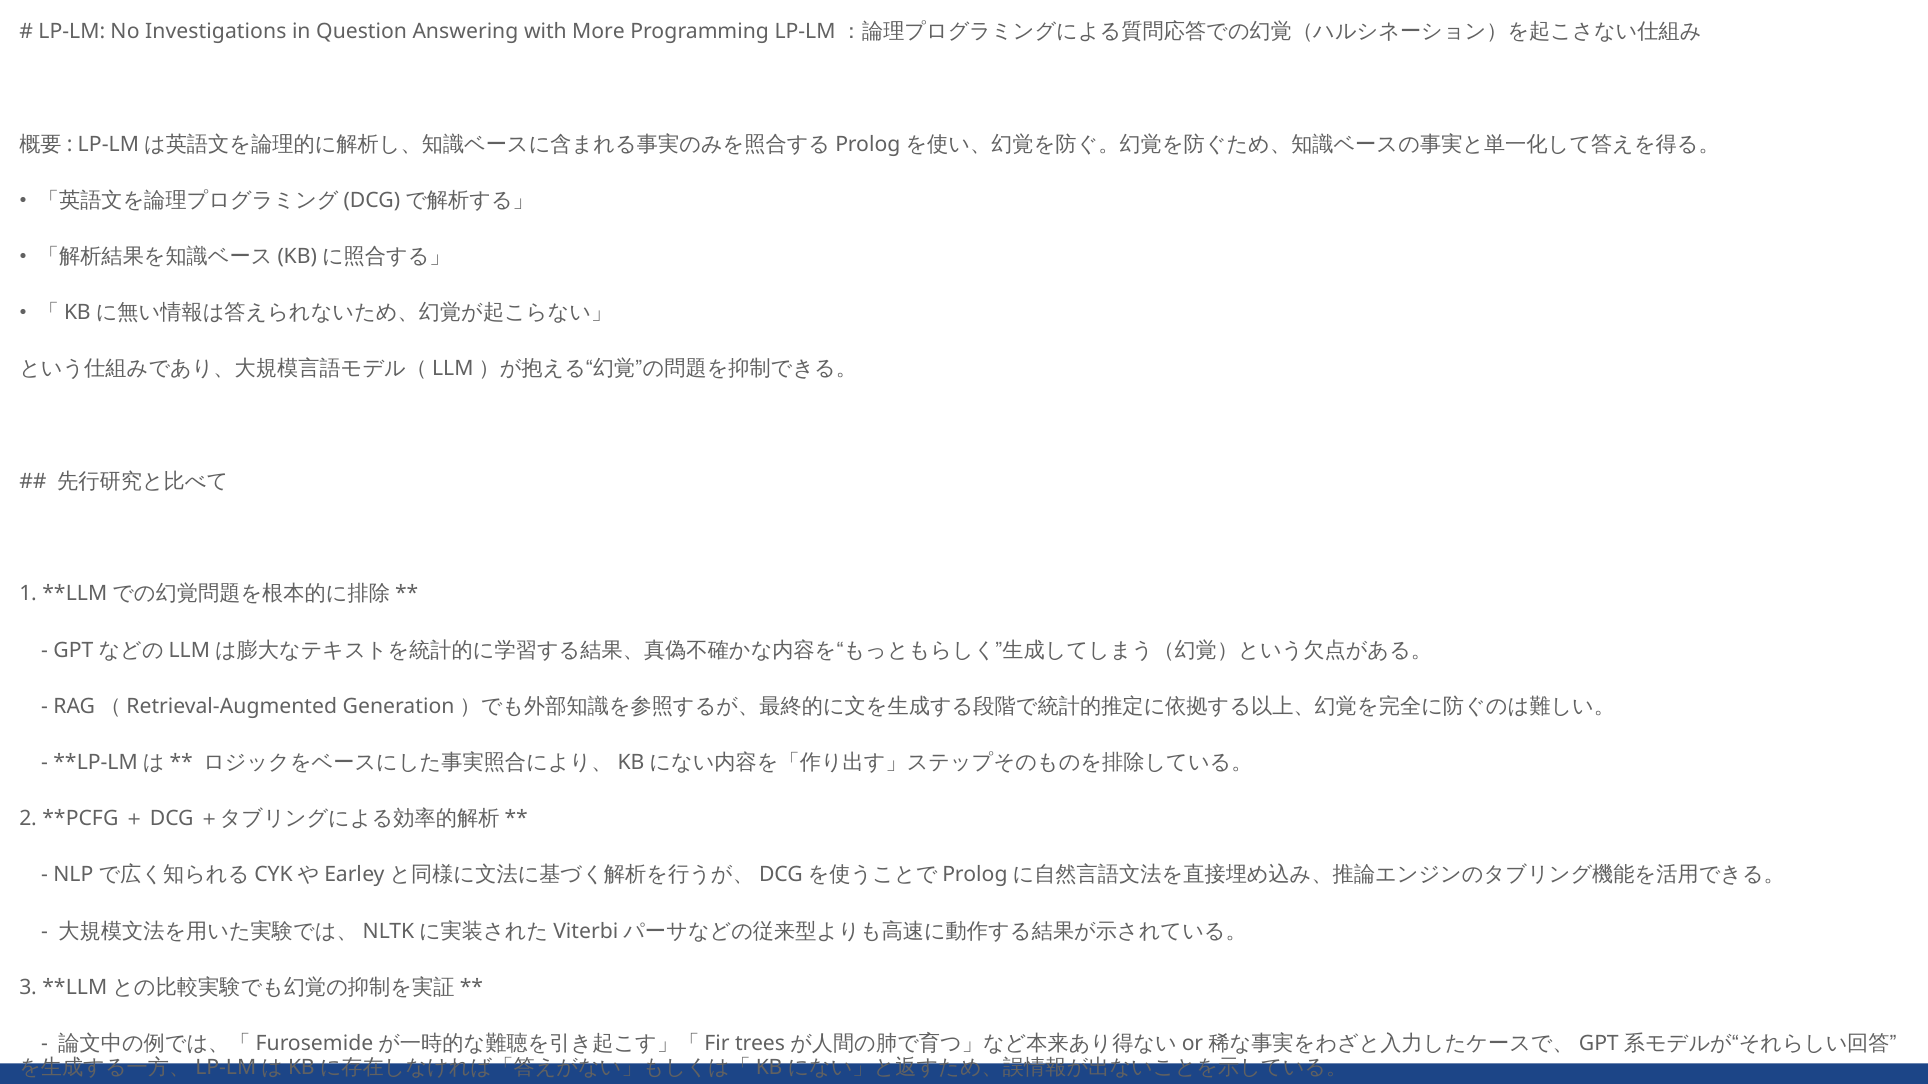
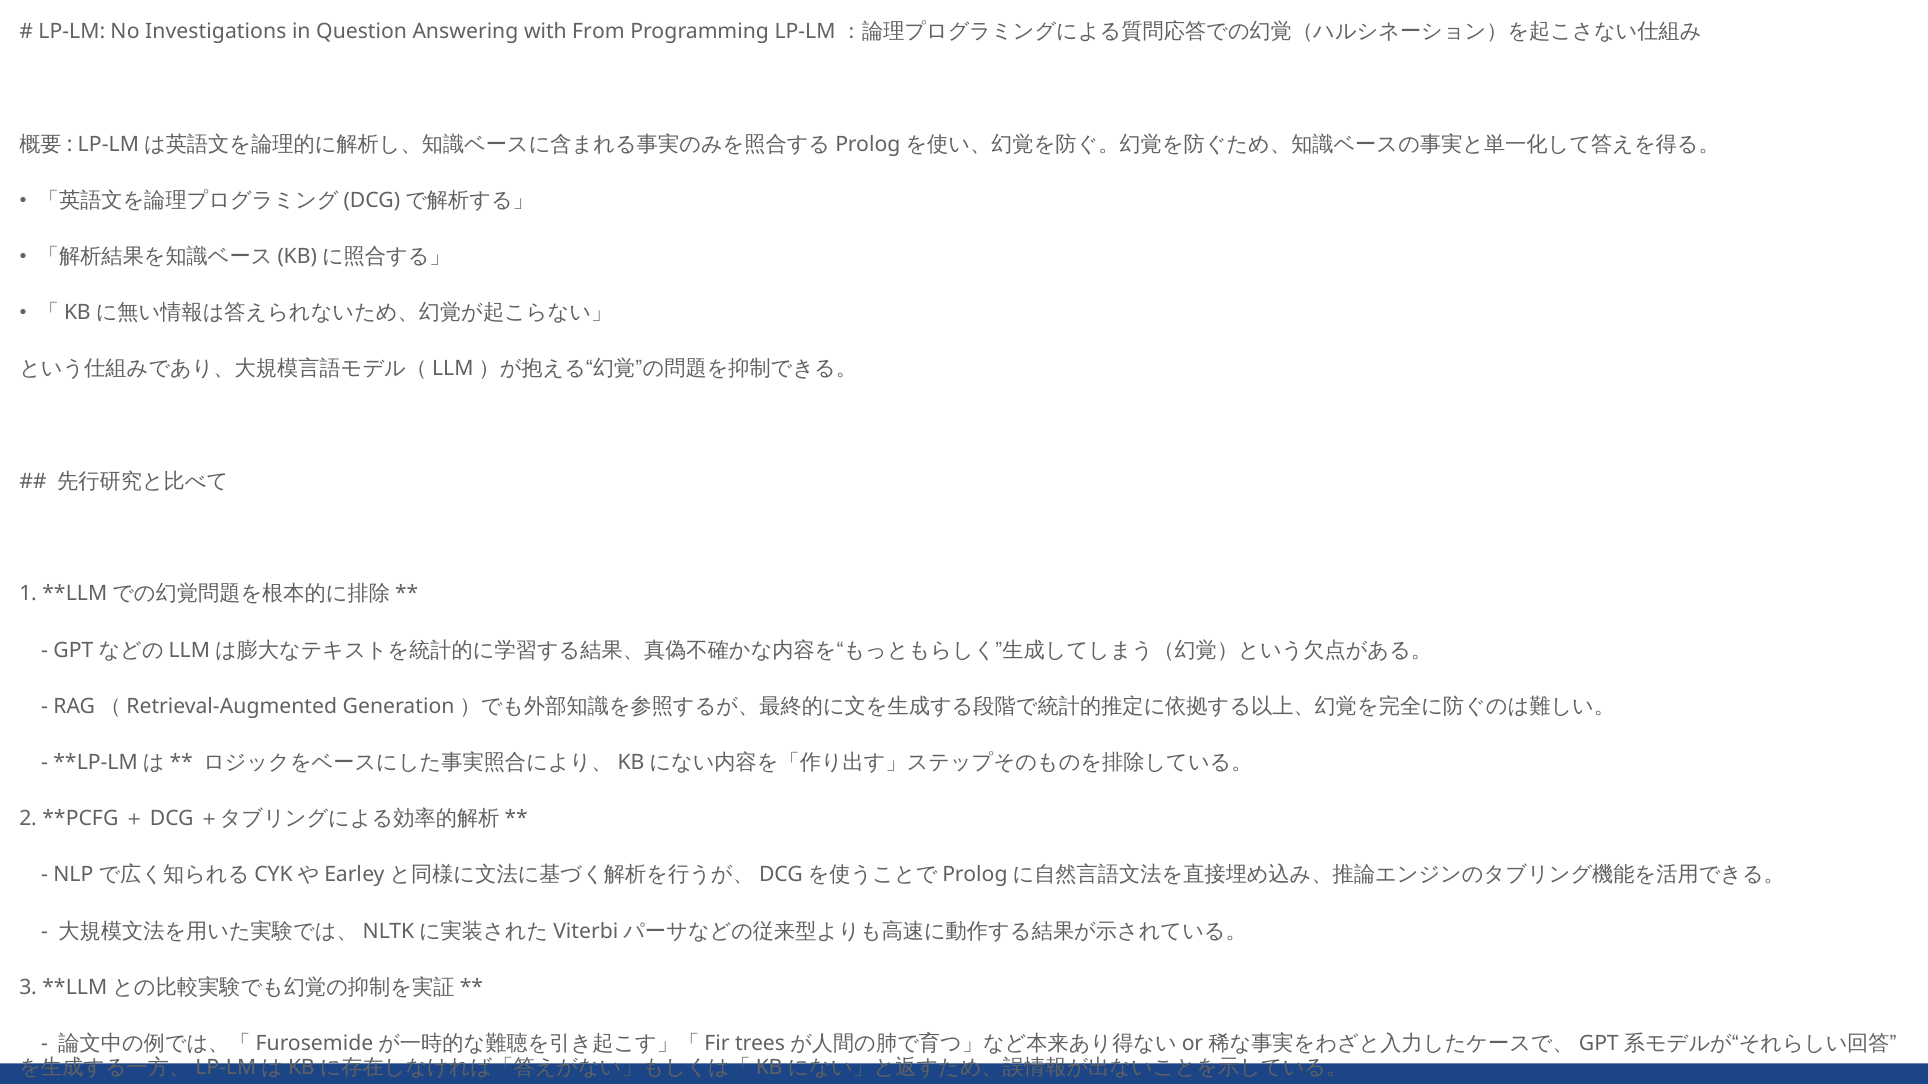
More: More -> From
